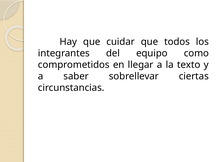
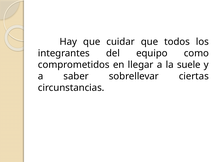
texto: texto -> suele
